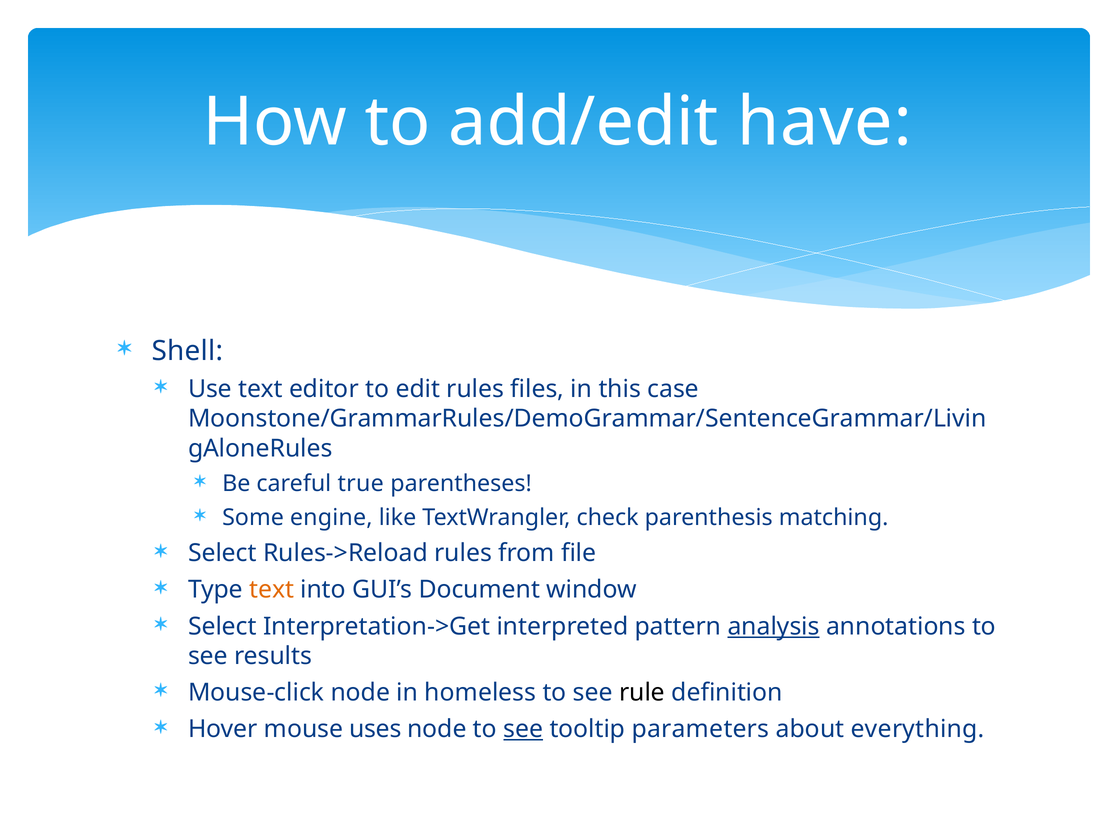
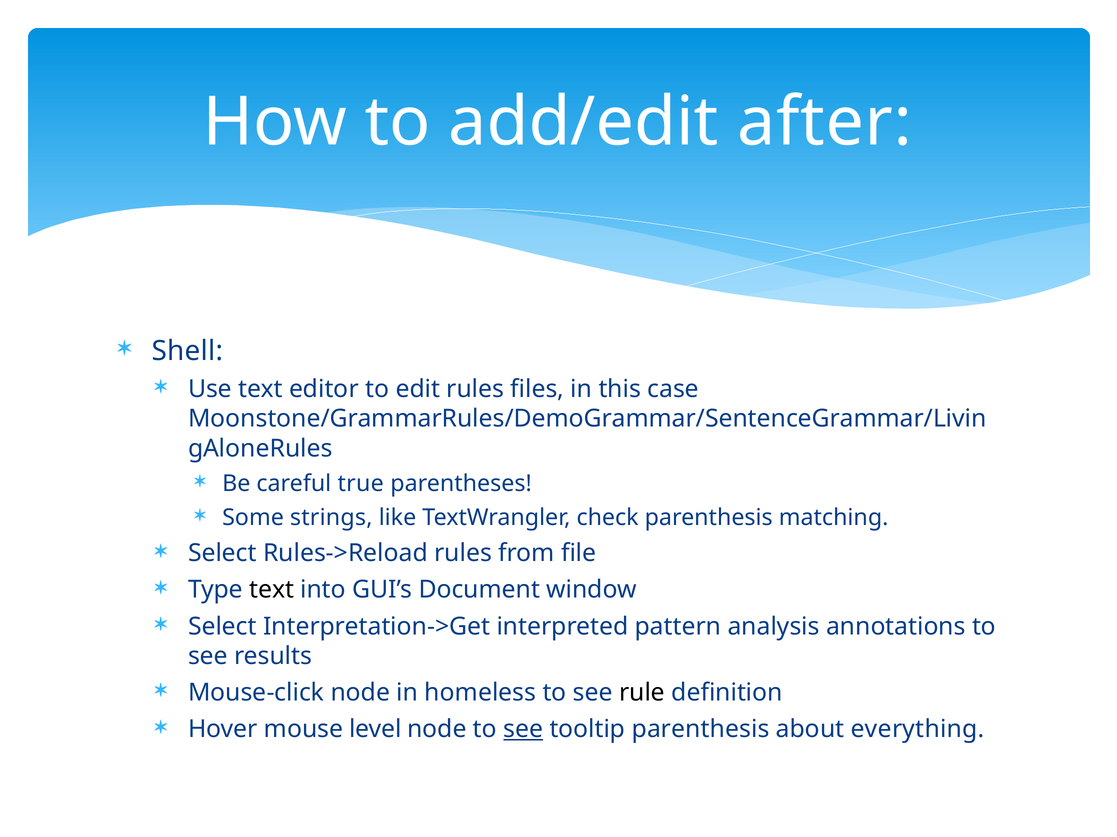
have: have -> after
engine: engine -> strings
text at (272, 590) colour: orange -> black
analysis underline: present -> none
uses: uses -> level
tooltip parameters: parameters -> parenthesis
